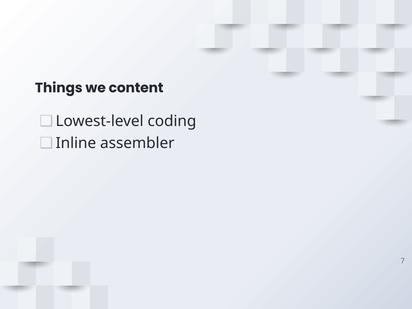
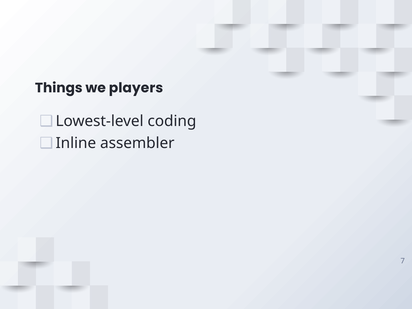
content: content -> players
